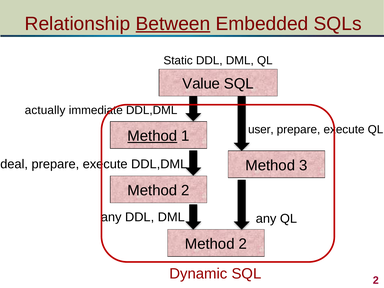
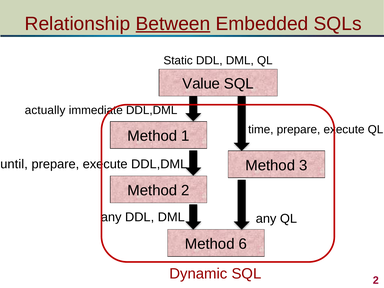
user: user -> time
Method at (152, 136) underline: present -> none
deal: deal -> until
2 at (243, 244): 2 -> 6
